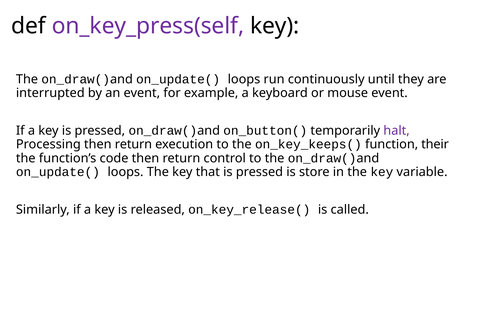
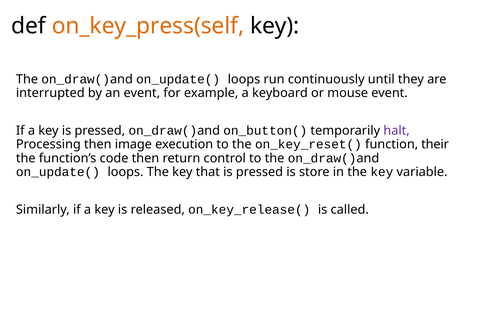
on_key_press(self colour: purple -> orange
Processing then return: return -> image
on_key_keeps(: on_key_keeps( -> on_key_reset(
